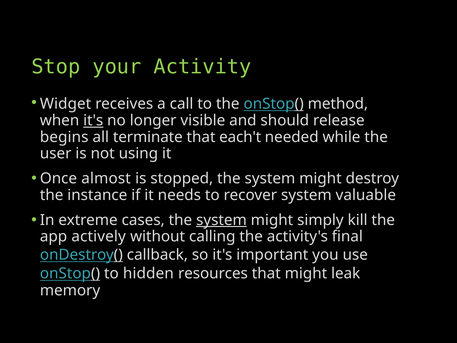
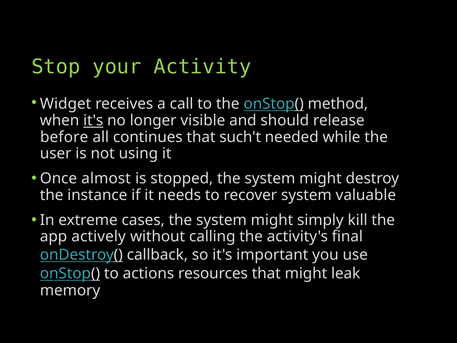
begins: begins -> before
terminate: terminate -> continues
each't: each't -> such't
system at (221, 220) underline: present -> none
hidden: hidden -> actions
